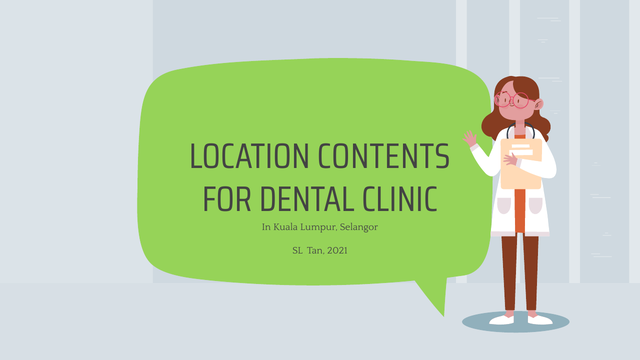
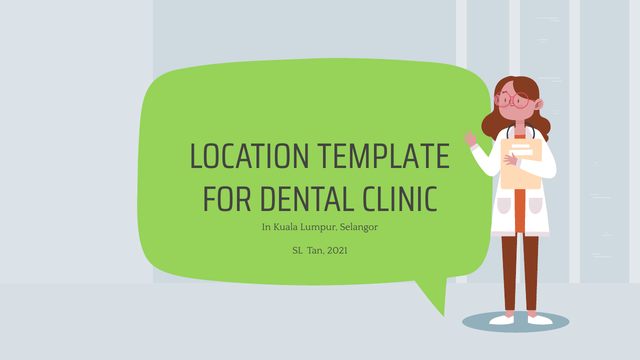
CONTENTS: CONTENTS -> TEMPLATE
